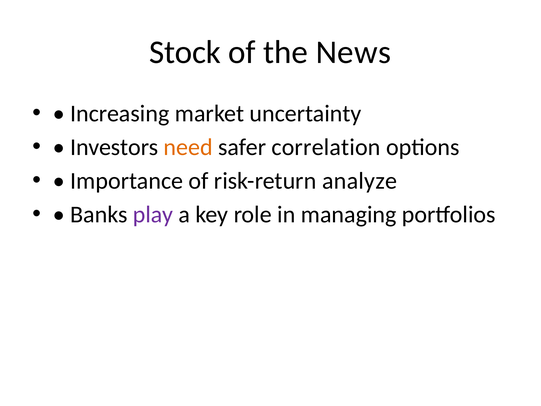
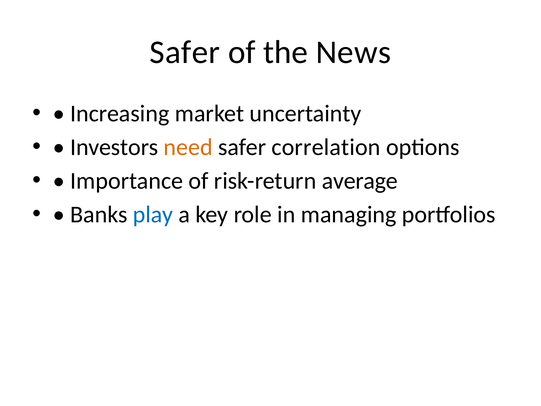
Stock at (185, 52): Stock -> Safer
analyze: analyze -> average
play colour: purple -> blue
